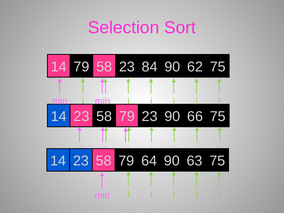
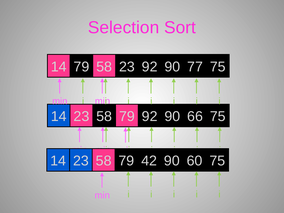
84 at (150, 67): 84 -> 92
62: 62 -> 77
23 at (150, 116): 23 -> 92
64: 64 -> 42
63: 63 -> 60
